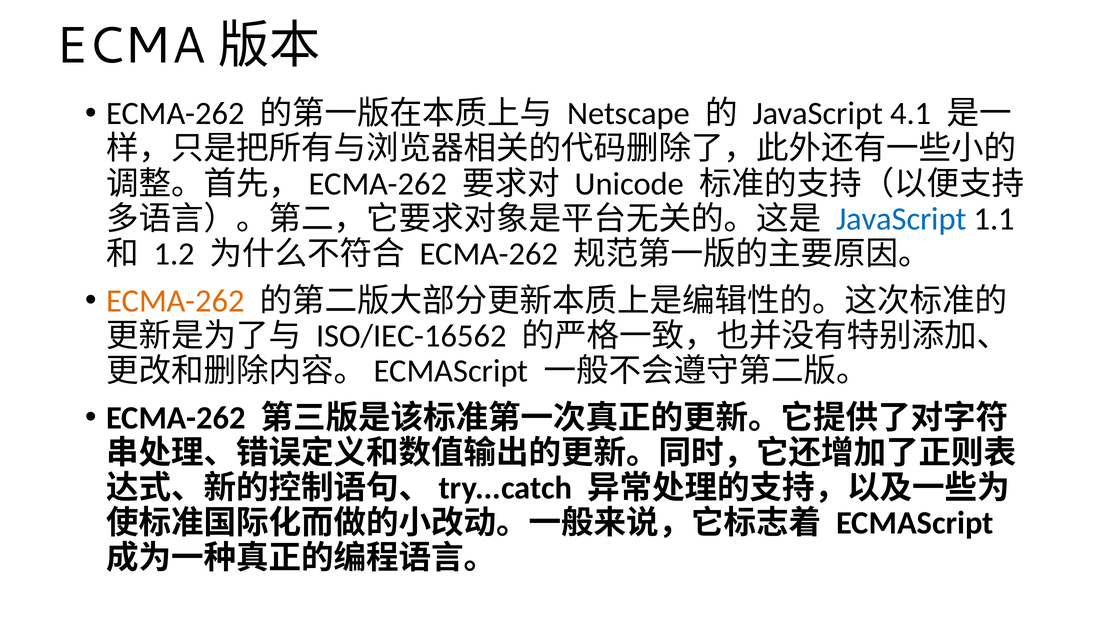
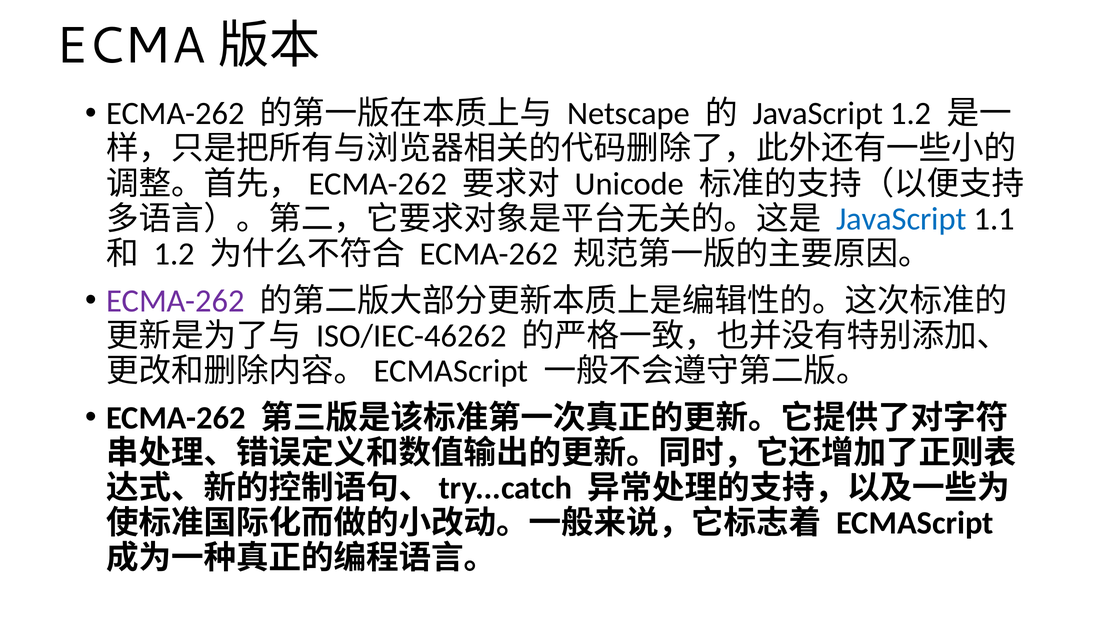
JavaScript 4.1: 4.1 -> 1.2
ECMA-262 at (175, 301) colour: orange -> purple
ISO/IEC-16562: ISO/IEC-16562 -> ISO/IEC-46262
